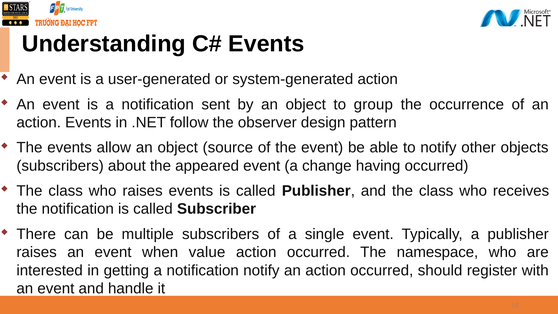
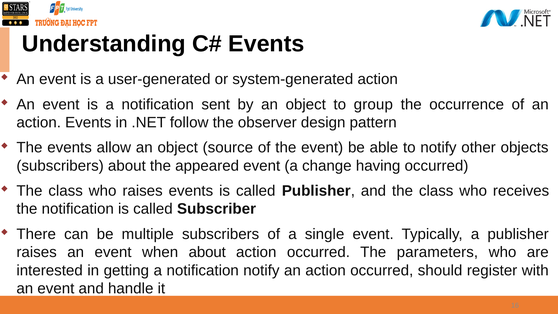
when value: value -> about
namespace: namespace -> parameters
